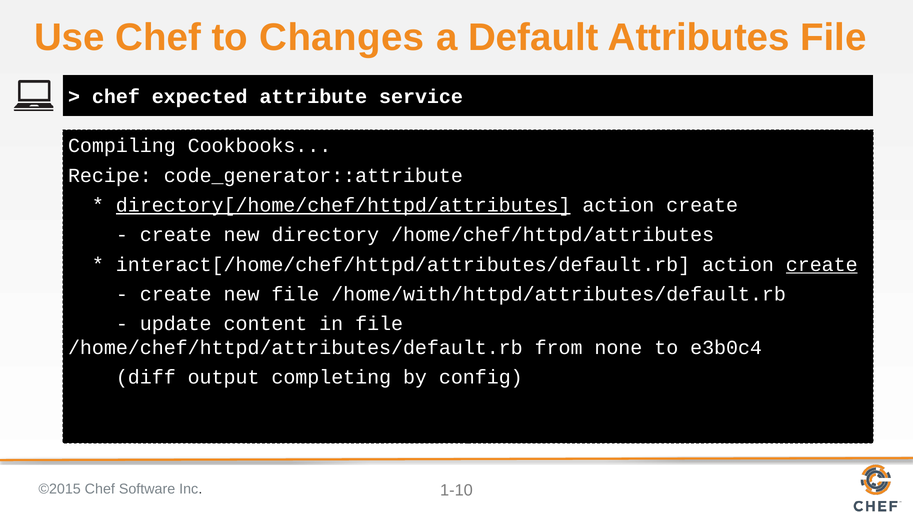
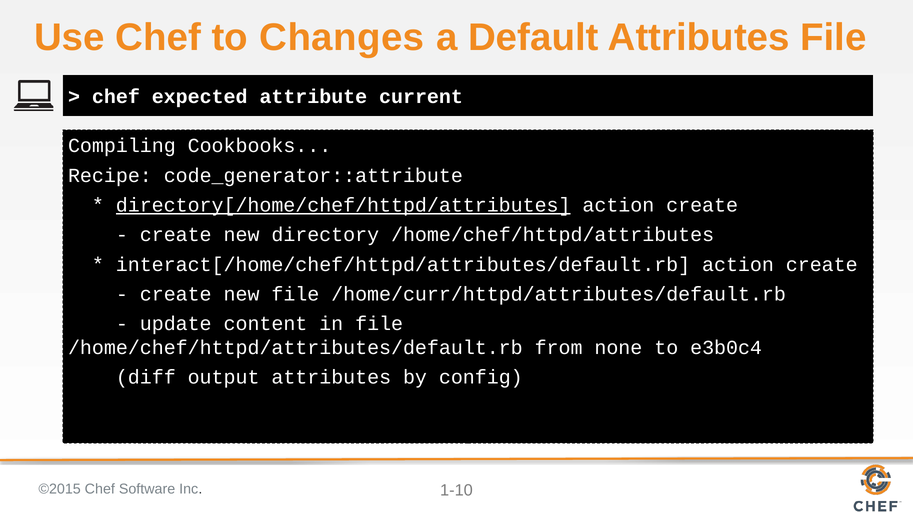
service: service -> current
create at (822, 265) underline: present -> none
/home/with/httpd/attributes/default.rb: /home/with/httpd/attributes/default.rb -> /home/curr/httpd/attributes/default.rb
output completing: completing -> attributes
